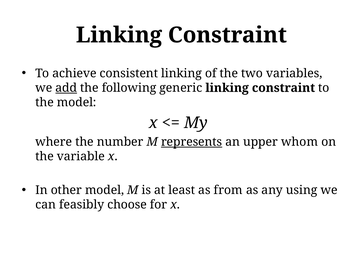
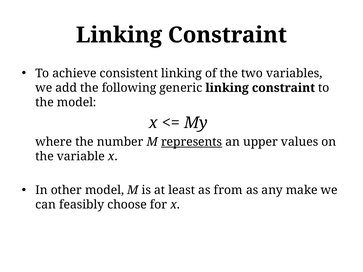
add underline: present -> none
whom: whom -> values
using: using -> make
